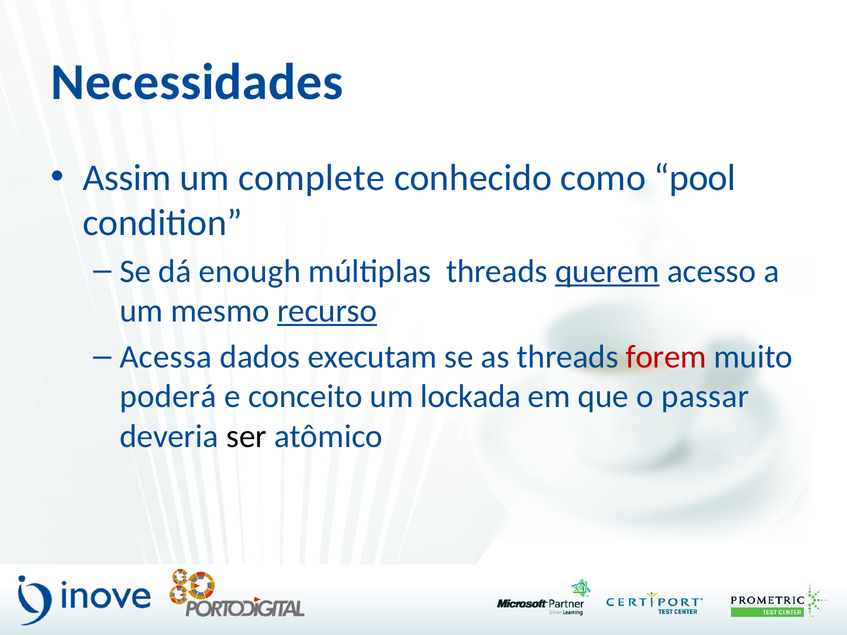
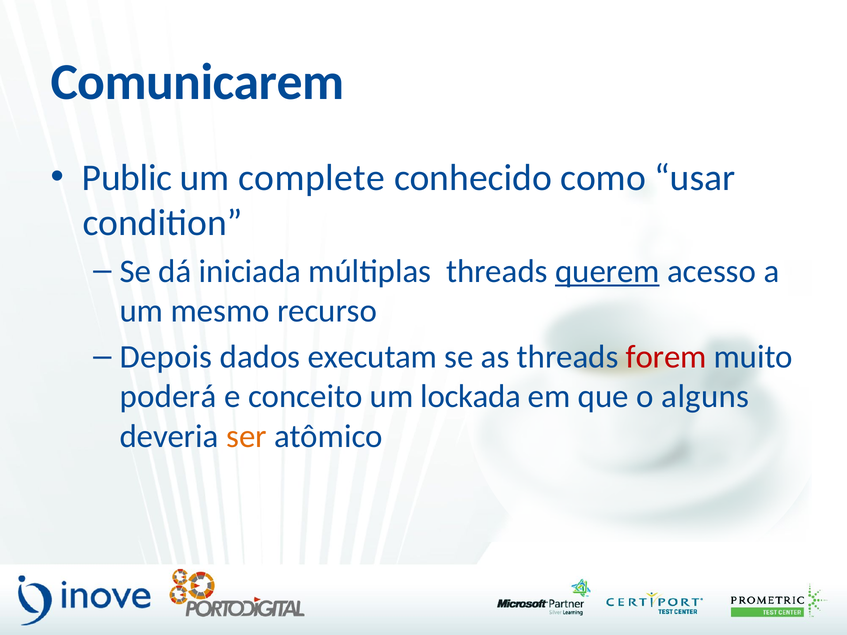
Necessidades: Necessidades -> Comunicarem
Assim: Assim -> Public
pool: pool -> usar
enough: enough -> iniciada
recurso underline: present -> none
Acessa: Acessa -> Depois
passar: passar -> alguns
ser colour: black -> orange
